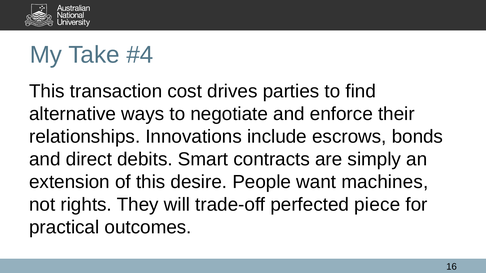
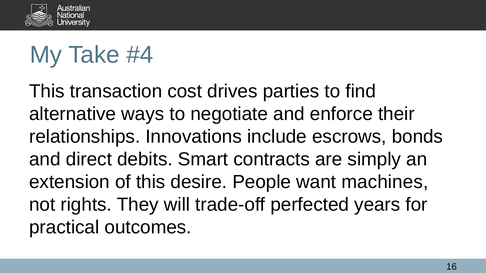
piece: piece -> years
